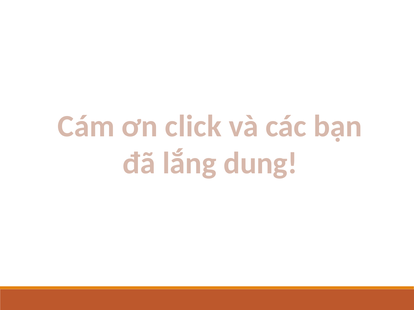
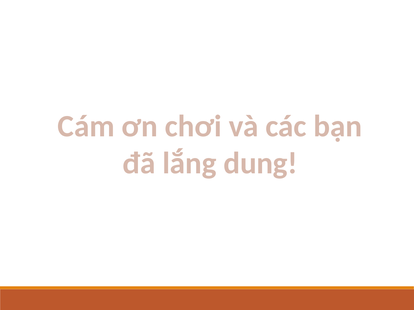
click: click -> chơi
